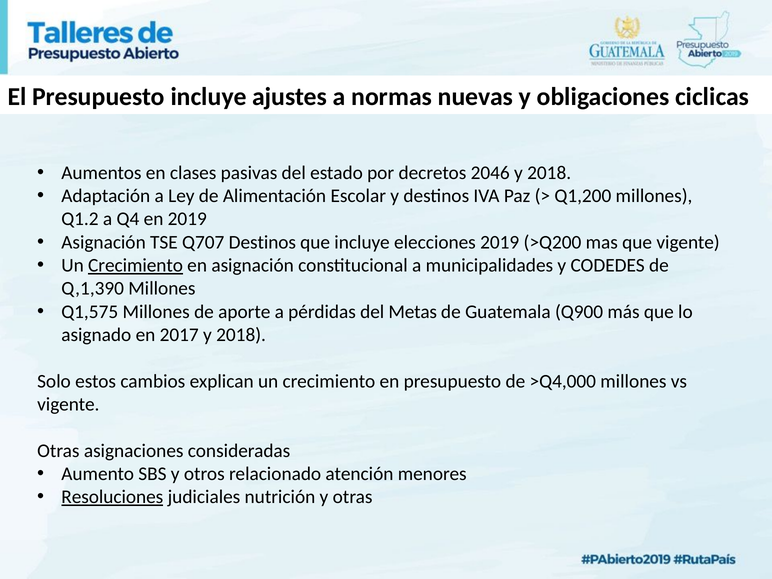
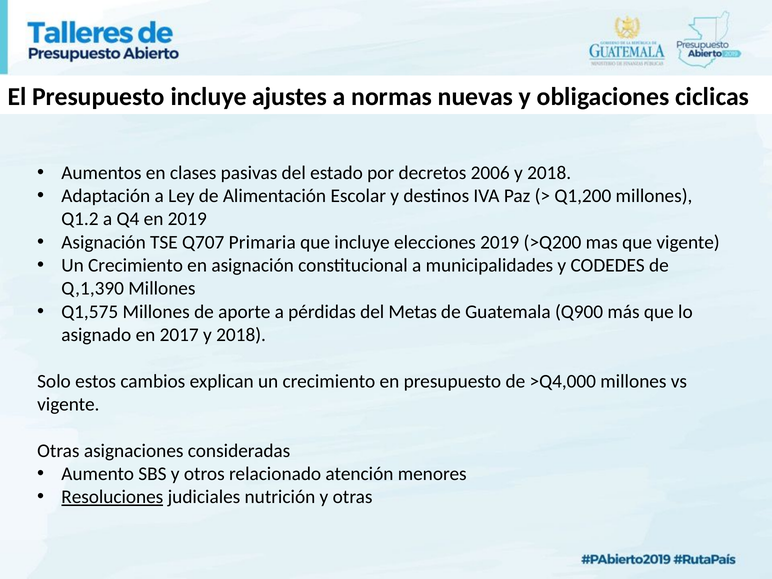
2046: 2046 -> 2006
Q707 Destinos: Destinos -> Primaria
Crecimiento at (136, 265) underline: present -> none
